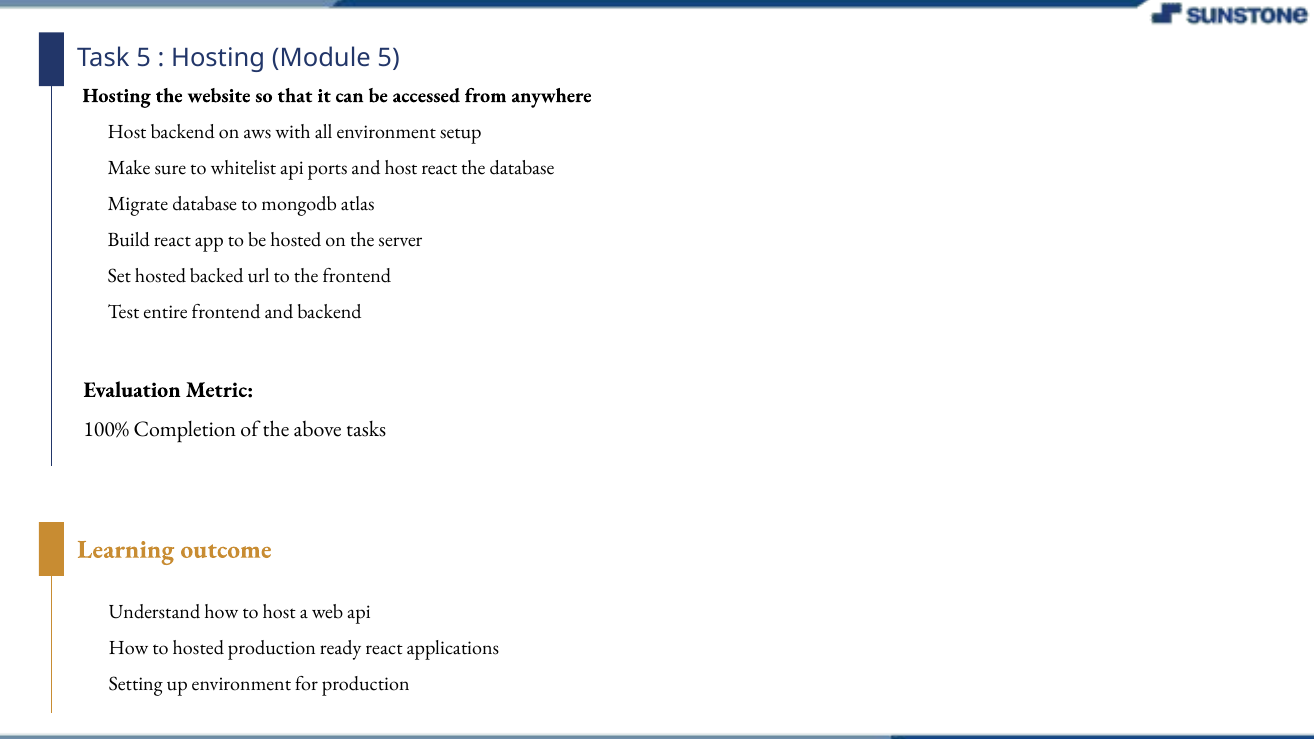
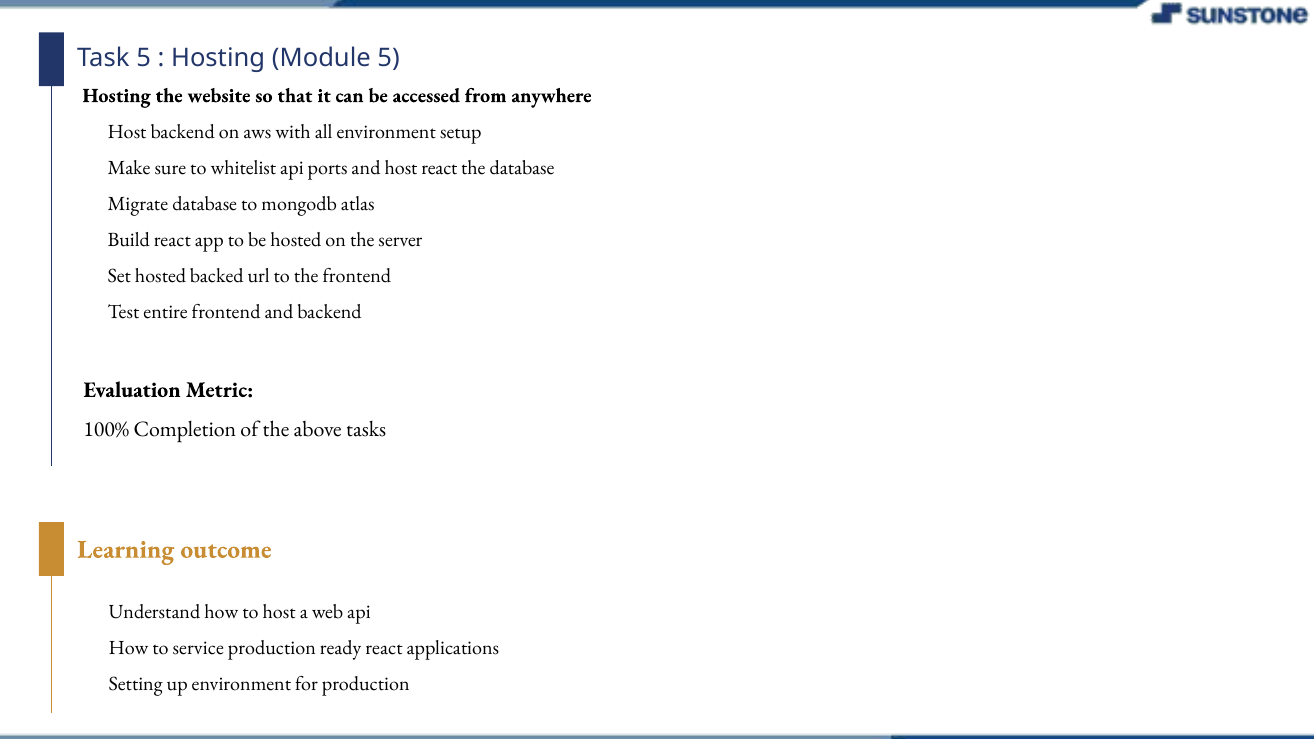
to hosted: hosted -> service
